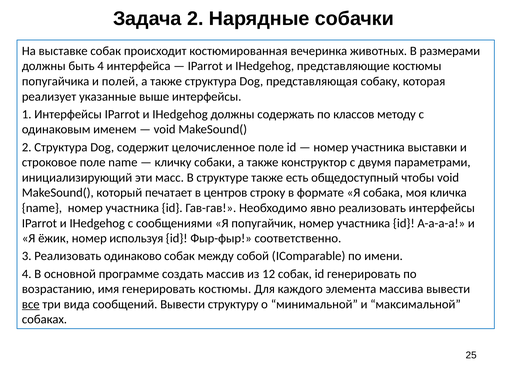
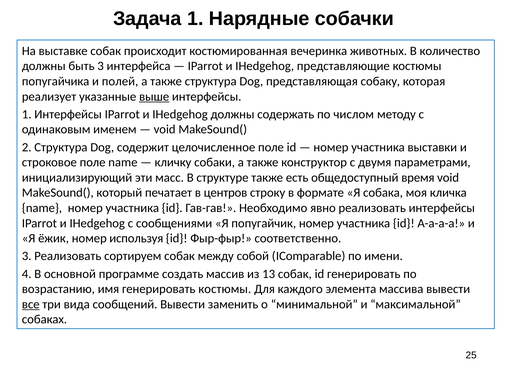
Задача 2: 2 -> 1
размерами: размерами -> количество
быть 4: 4 -> 3
выше underline: none -> present
классов: классов -> числом
чтобы: чтобы -> время
одинаково: одинаково -> сортируем
12: 12 -> 13
структуру: структуру -> заменить
